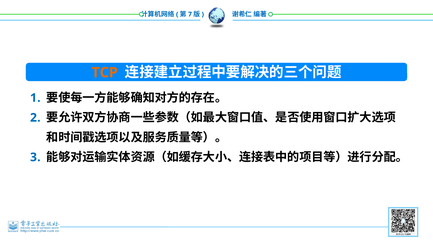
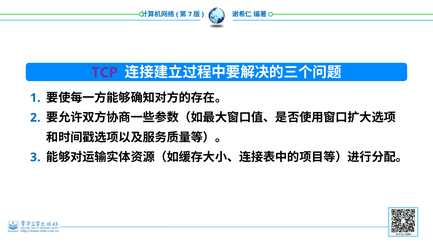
TCP colour: orange -> purple
